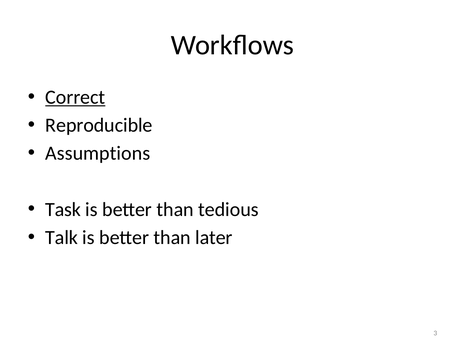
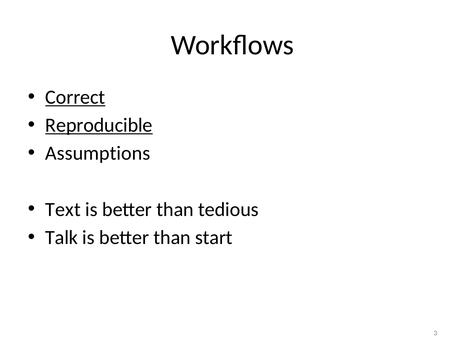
Reproducible underline: none -> present
Task: Task -> Text
later: later -> start
